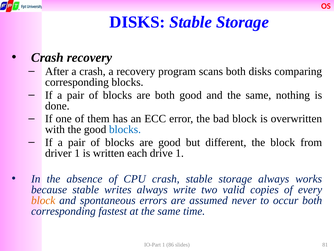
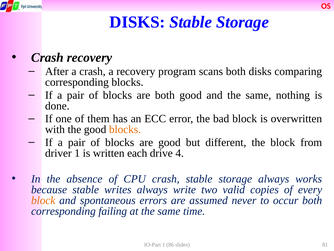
blocks at (125, 129) colour: blue -> orange
drive 1: 1 -> 4
fastest: fastest -> failing
